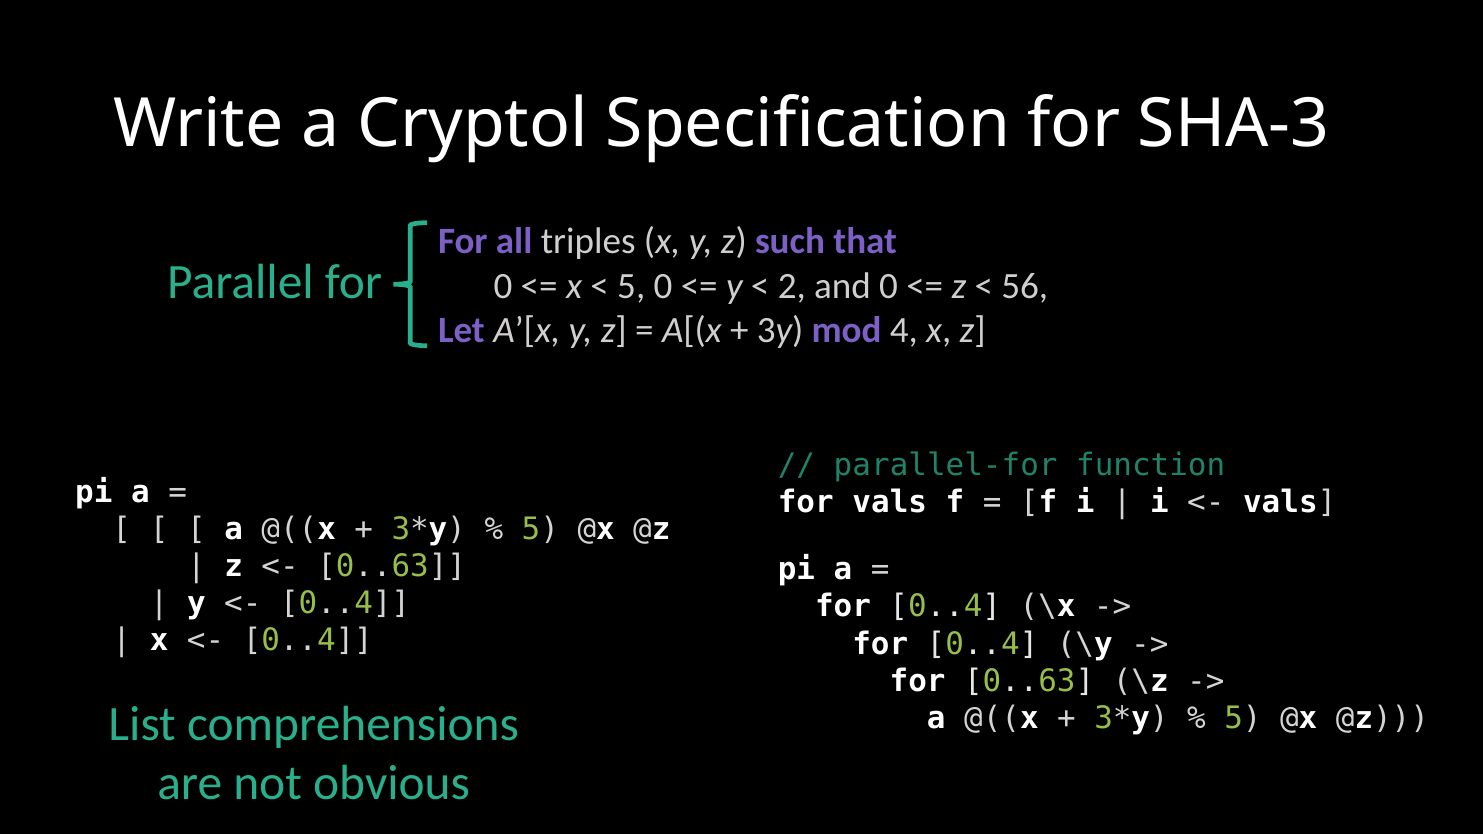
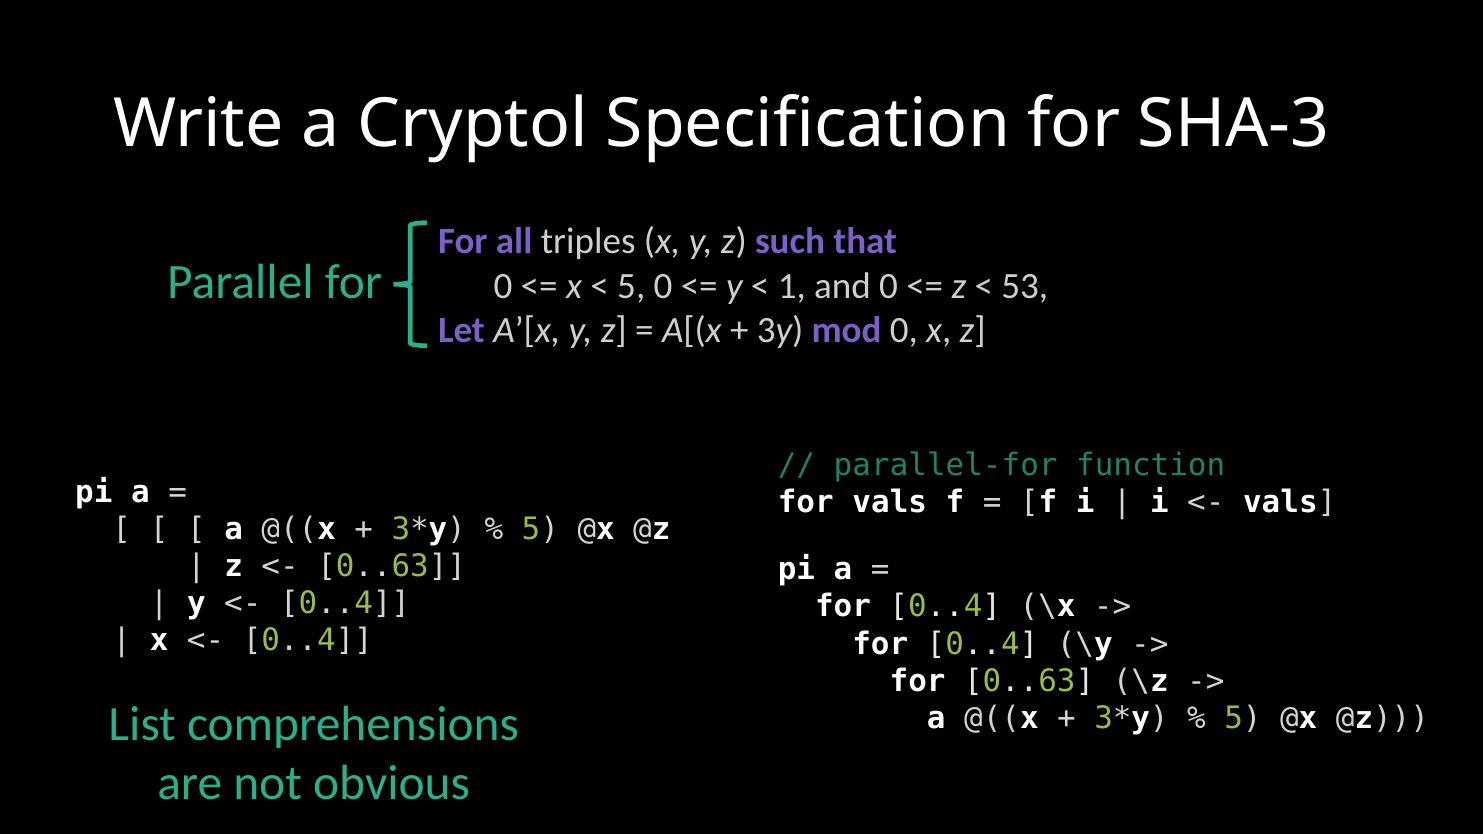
2: 2 -> 1
56: 56 -> 53
mod 4: 4 -> 0
